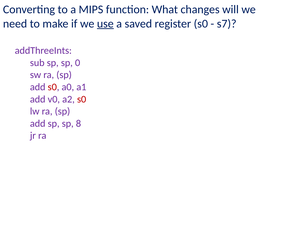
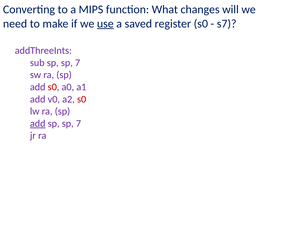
sub sp sp 0: 0 -> 7
add at (38, 123) underline: none -> present
8 at (78, 123): 8 -> 7
